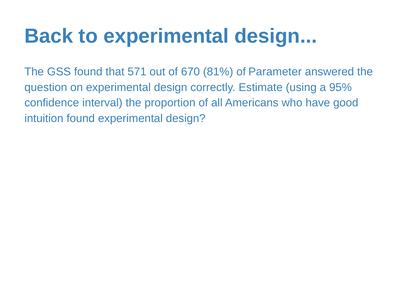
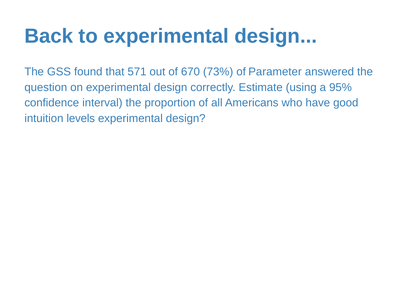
81%: 81% -> 73%
intuition found: found -> levels
